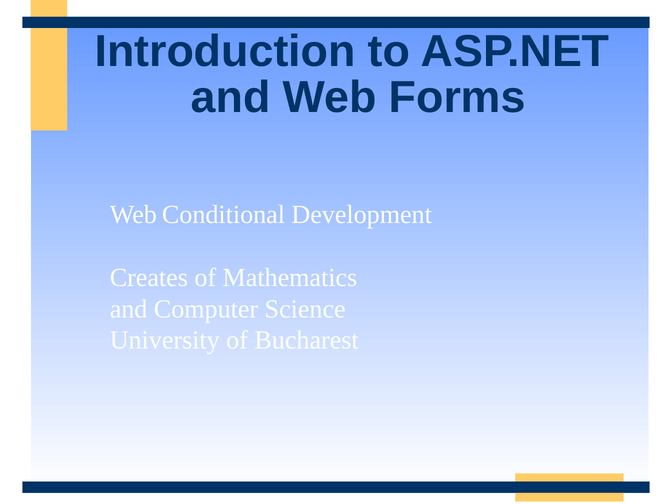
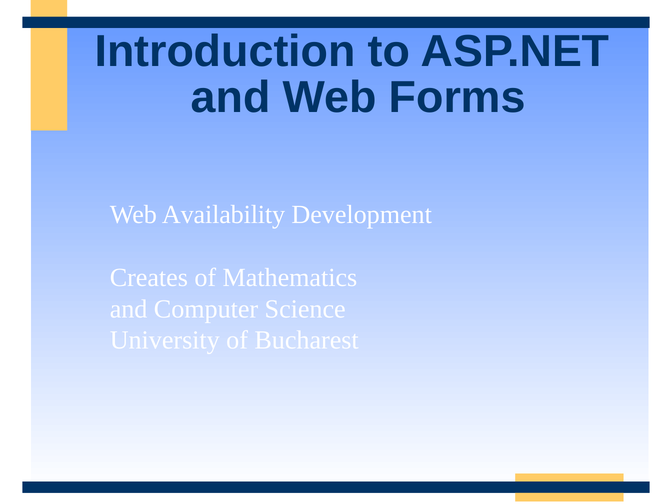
Conditional: Conditional -> Availability
